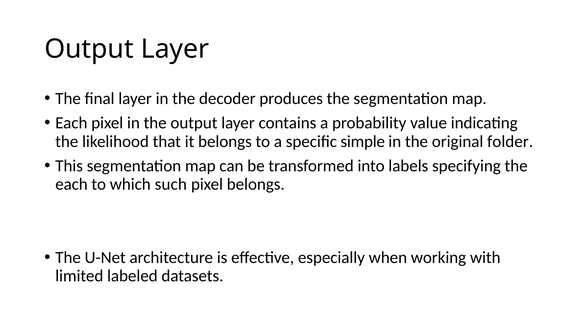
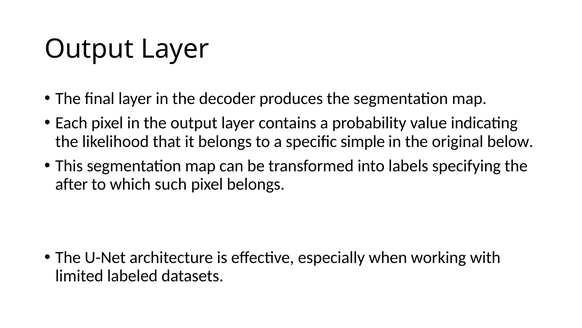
folder: folder -> below
each at (72, 184): each -> after
